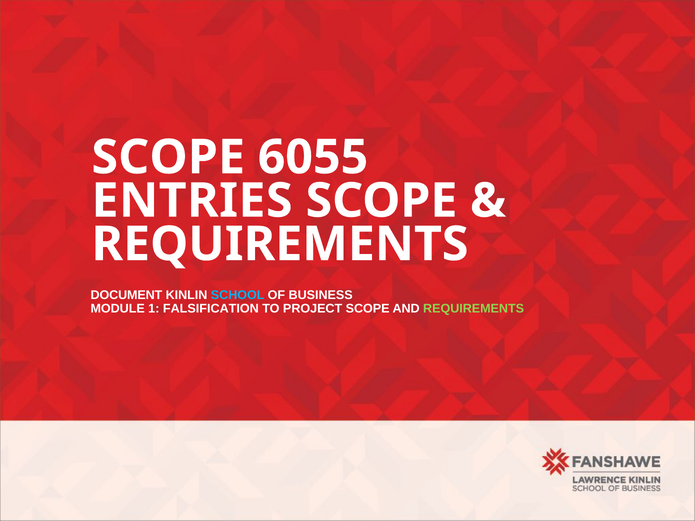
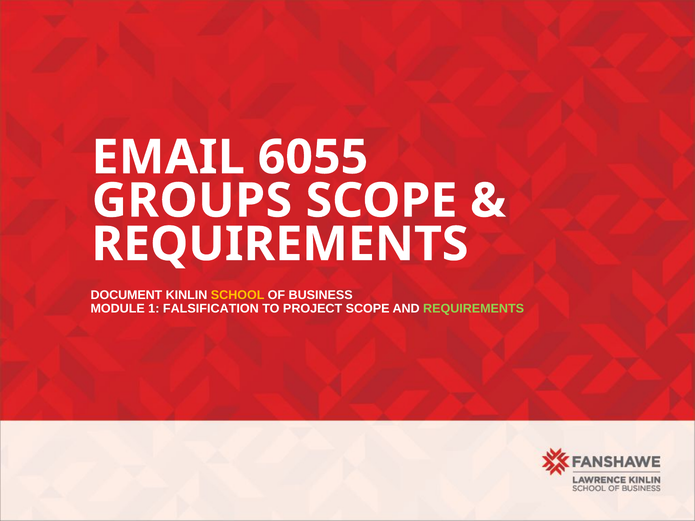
SCOPE at (168, 157): SCOPE -> EMAIL
ENTRIES: ENTRIES -> GROUPS
SCHOOL colour: light blue -> yellow
